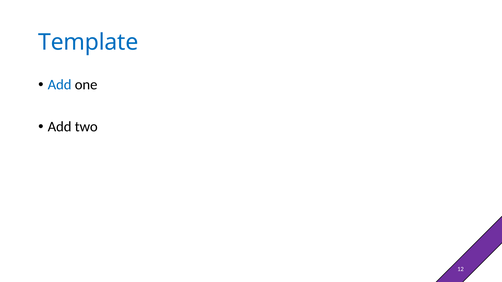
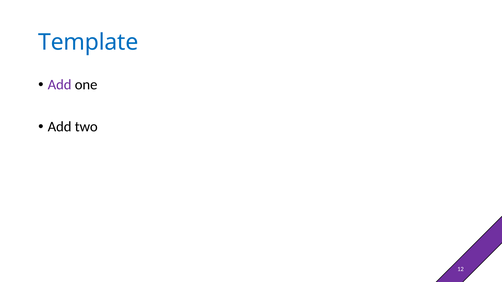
Add at (60, 85) colour: blue -> purple
